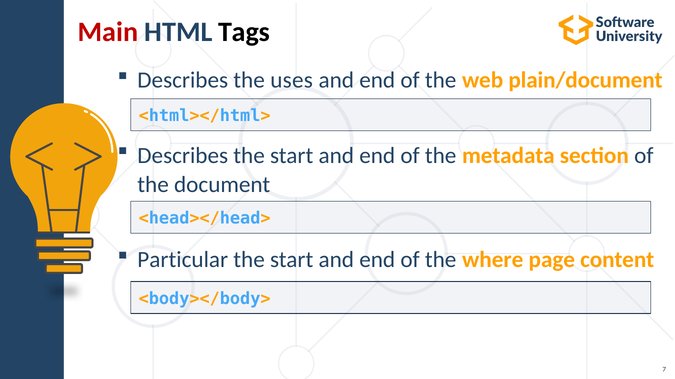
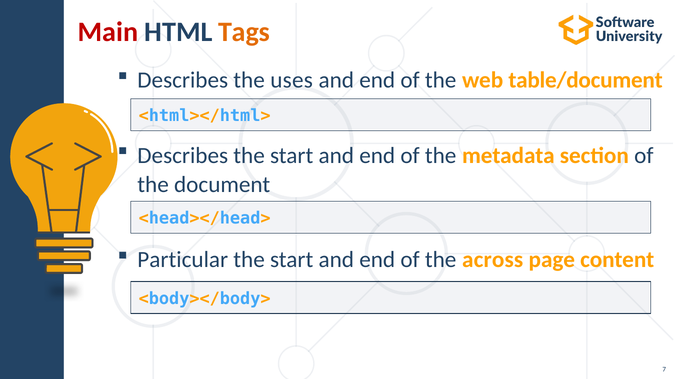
Tags colour: black -> orange
plain/document: plain/document -> table/document
where: where -> across
